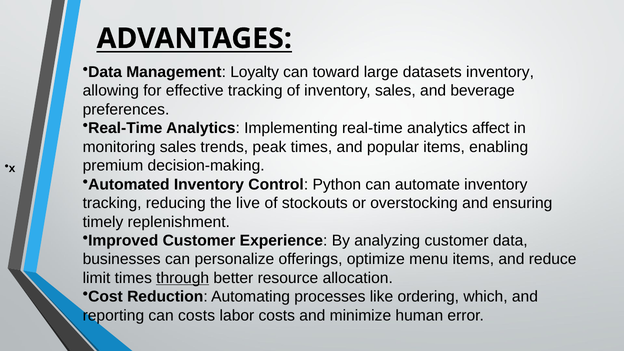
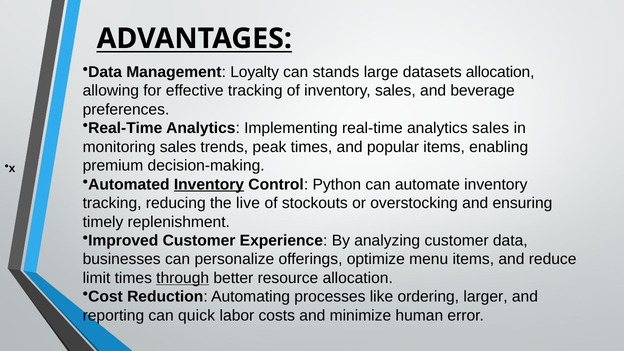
toward: toward -> stands
datasets inventory: inventory -> allocation
analytics affect: affect -> sales
Inventory at (209, 184) underline: none -> present
which: which -> larger
can costs: costs -> quick
